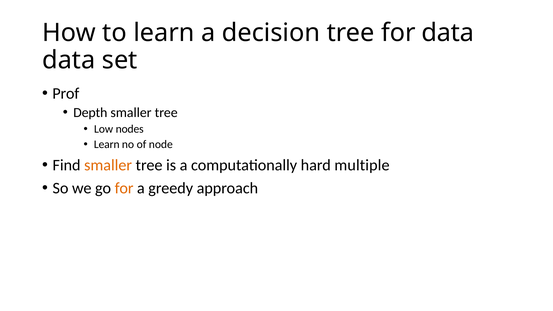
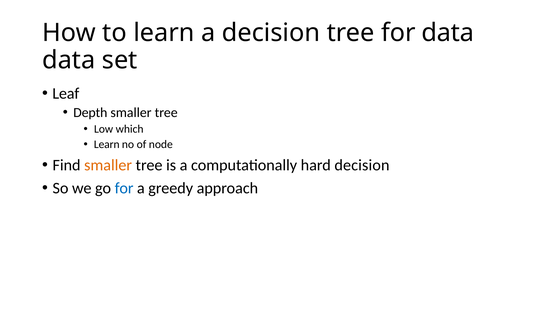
Prof: Prof -> Leaf
nodes: nodes -> which
hard multiple: multiple -> decision
for at (124, 188) colour: orange -> blue
